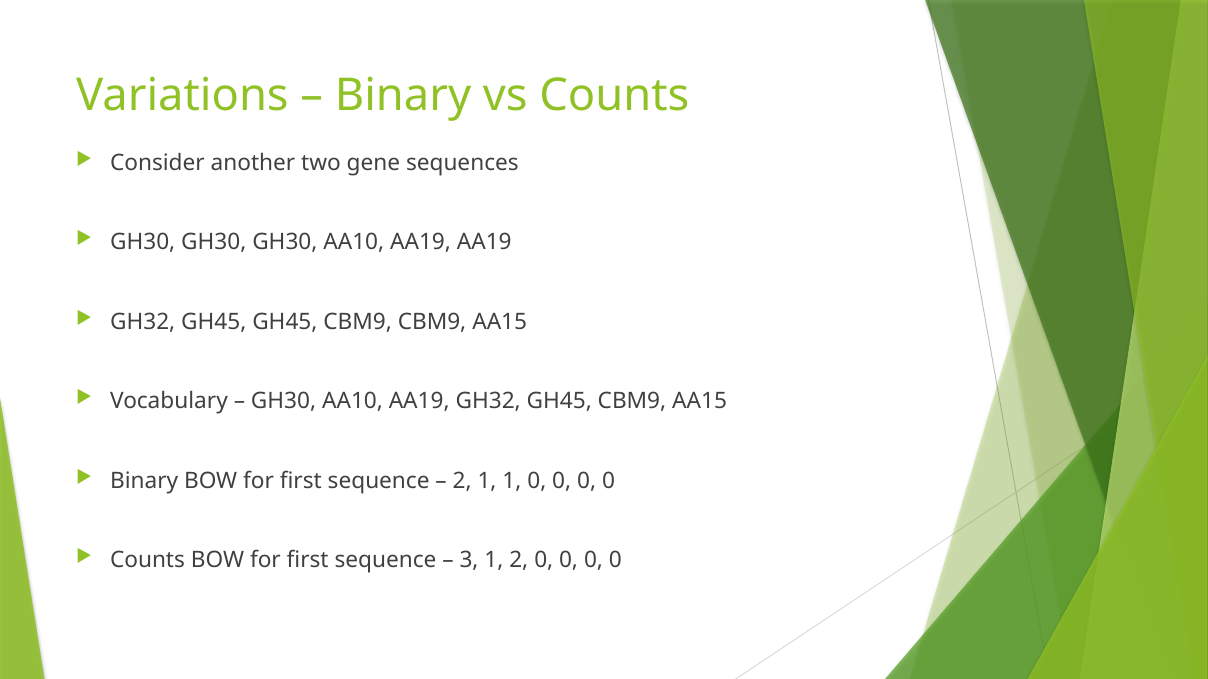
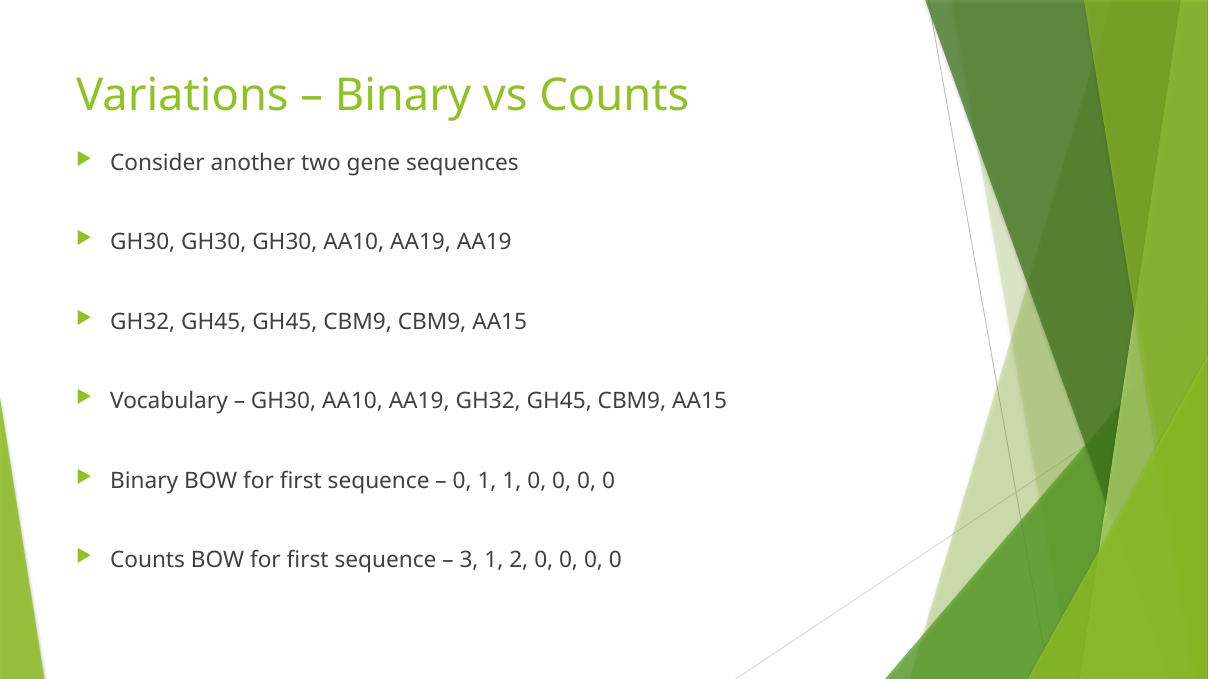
2 at (462, 481): 2 -> 0
